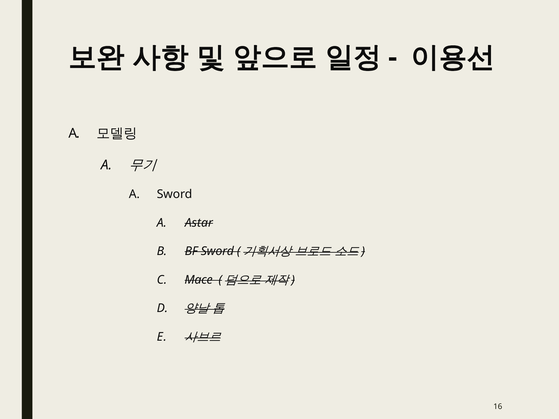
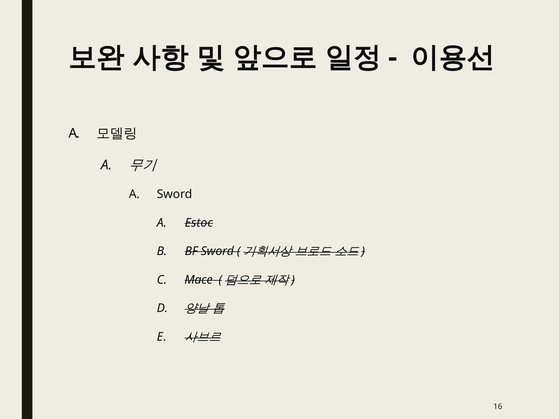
Astar: Astar -> Estoc
